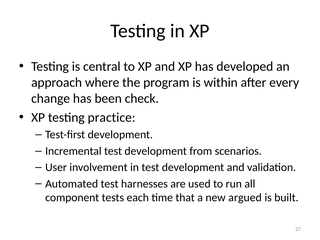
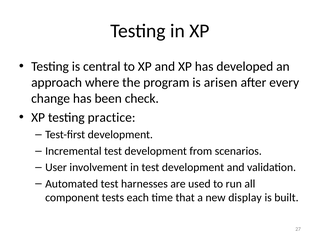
within: within -> arisen
argued: argued -> display
